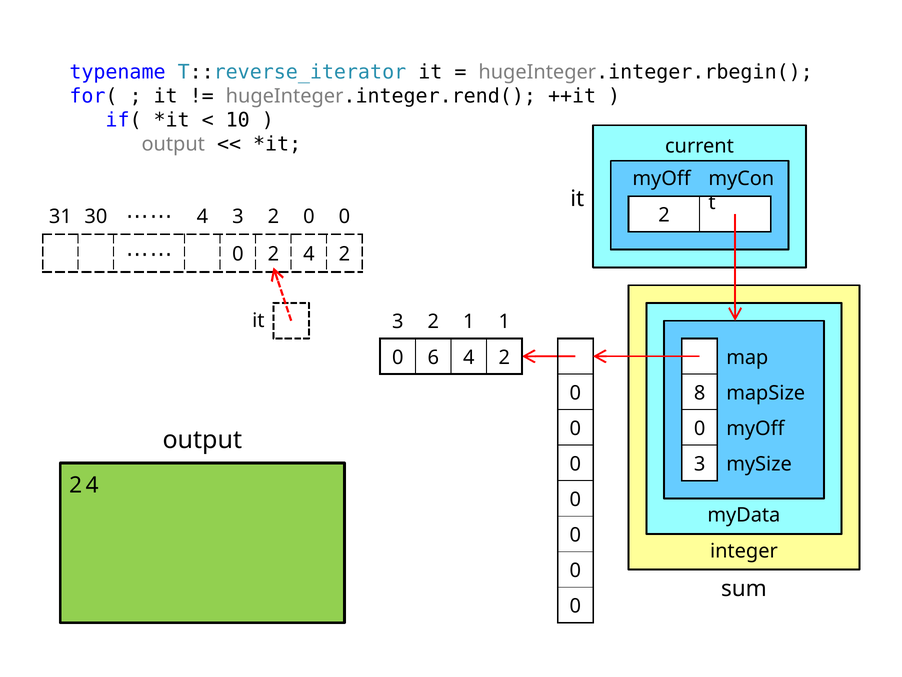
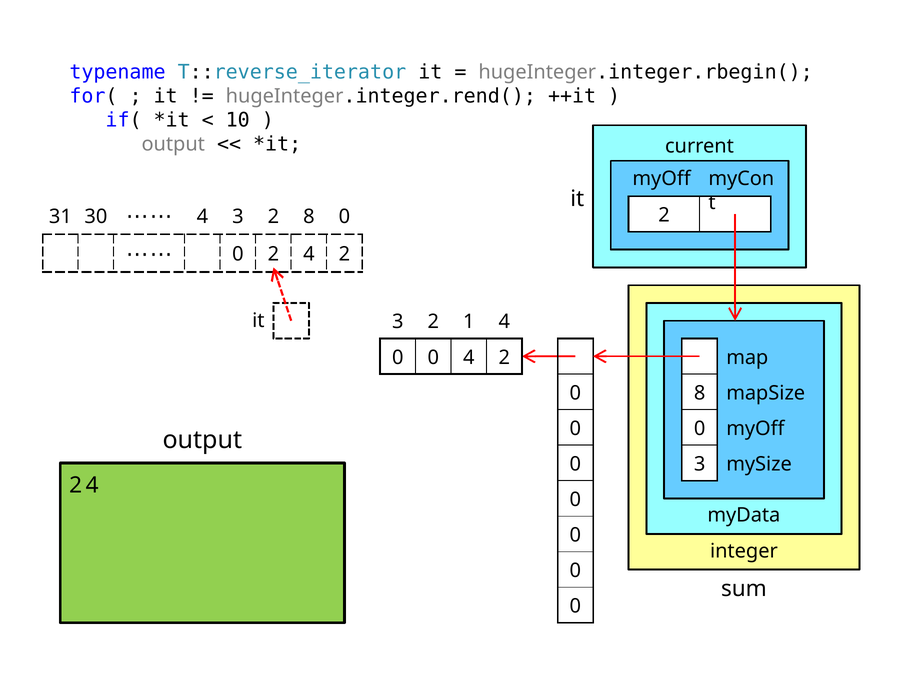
2 0: 0 -> 8
1 1: 1 -> 4
6 at (433, 357): 6 -> 0
